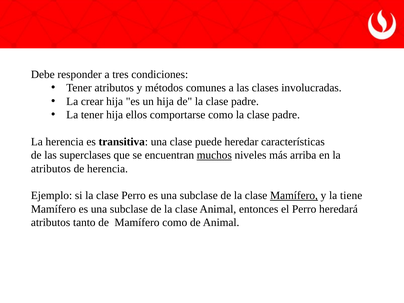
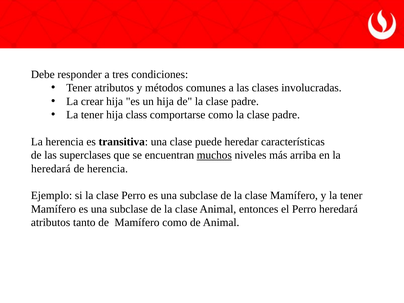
ellos: ellos -> class
atributos at (51, 169): atributos -> heredará
Mamífero at (294, 196) underline: present -> none
y la tiene: tiene -> tener
